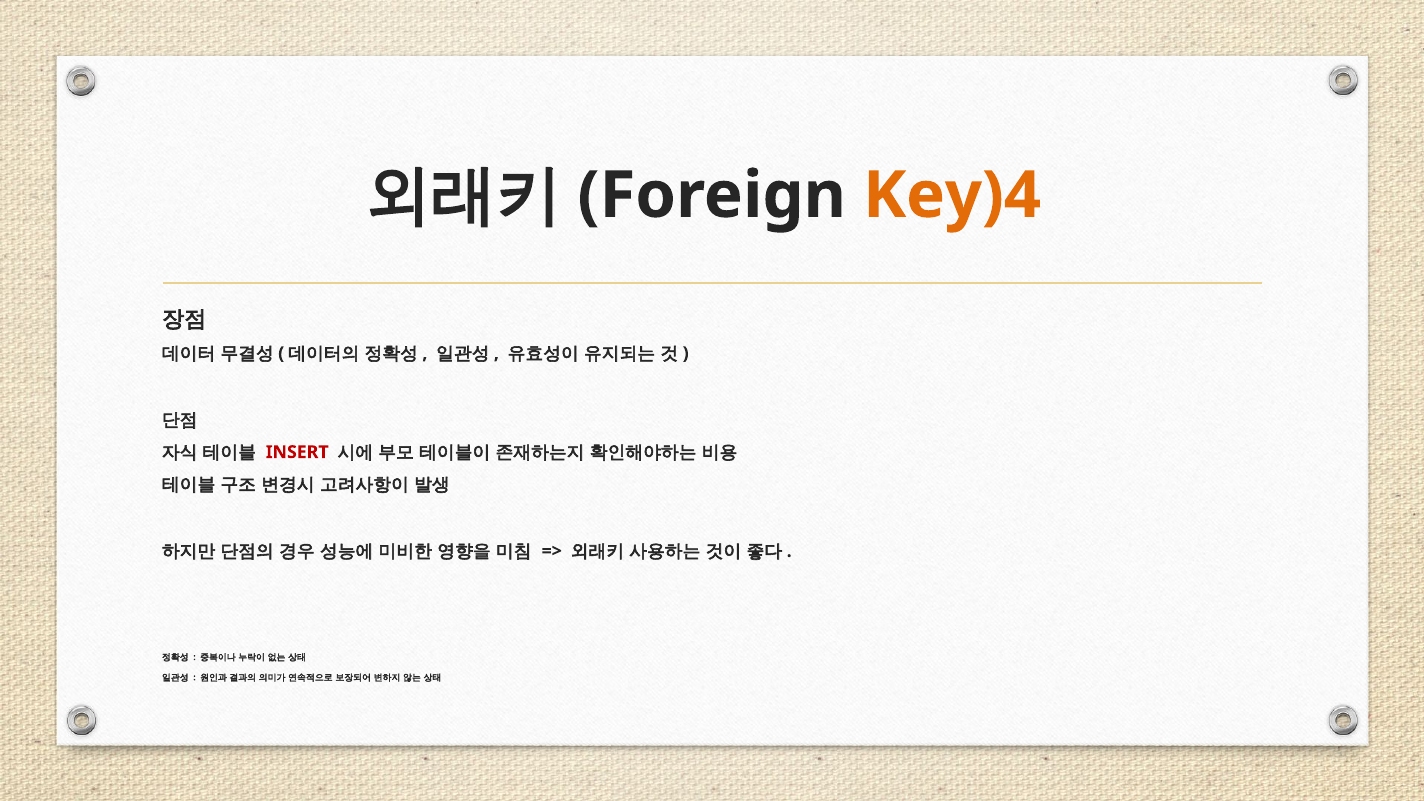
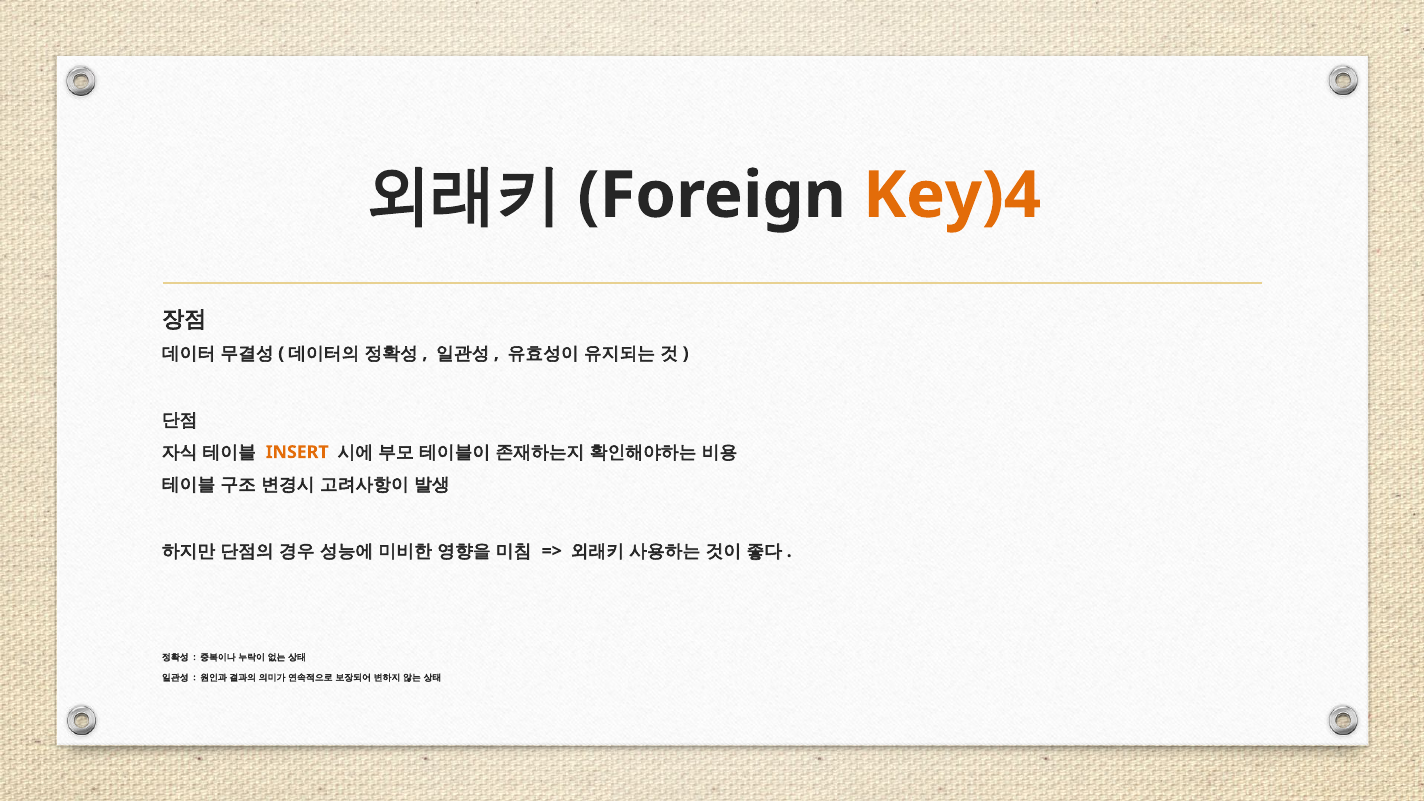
INSERT colour: red -> orange
